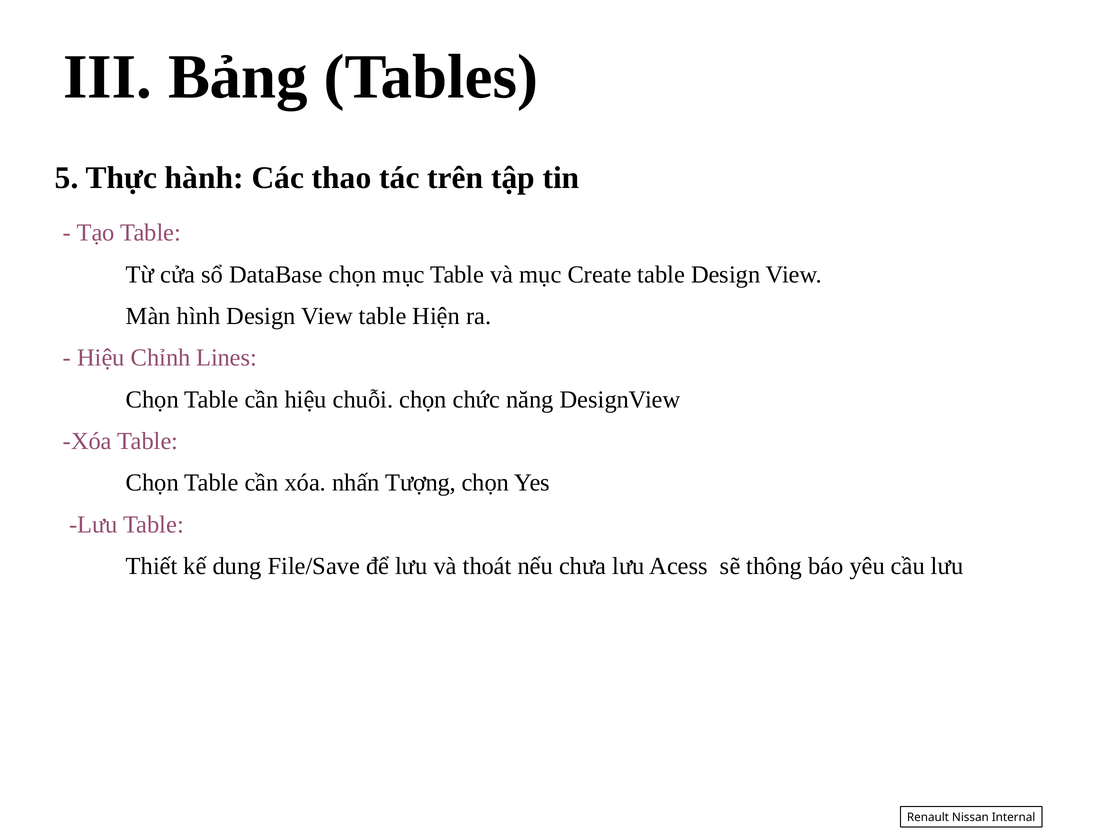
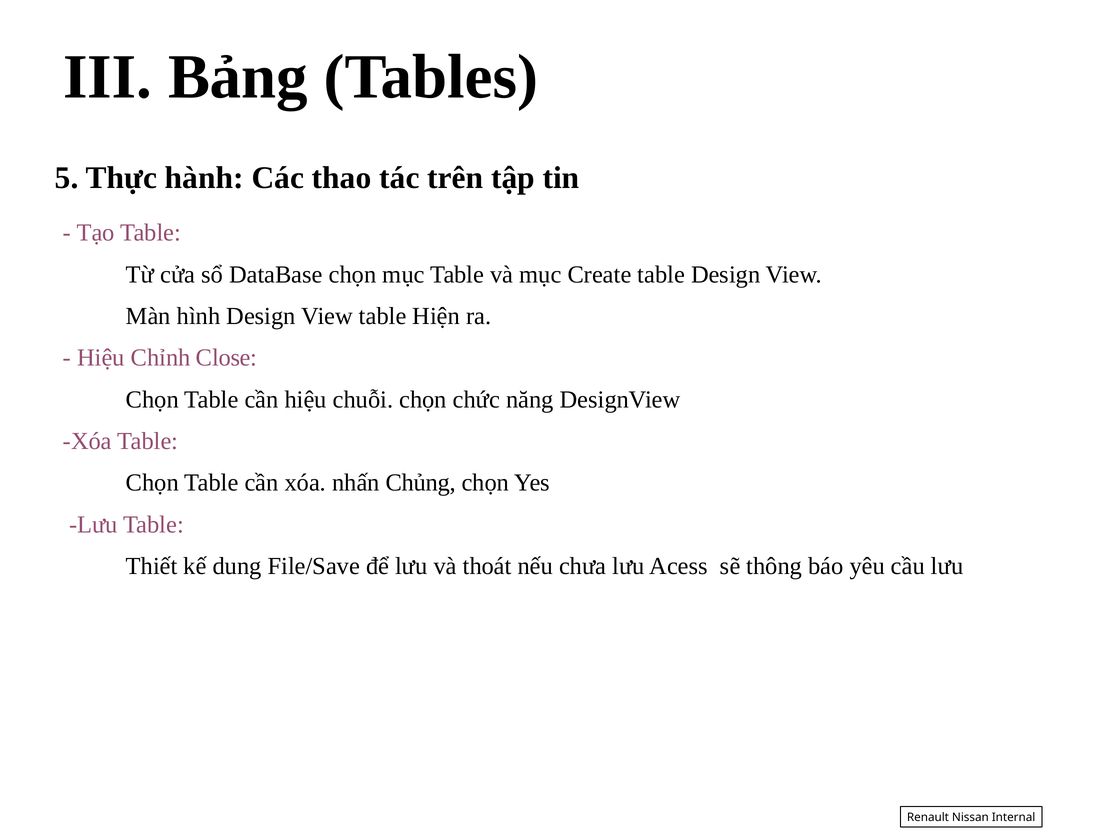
Lines: Lines -> Close
Tượng: Tượng -> Chủng
